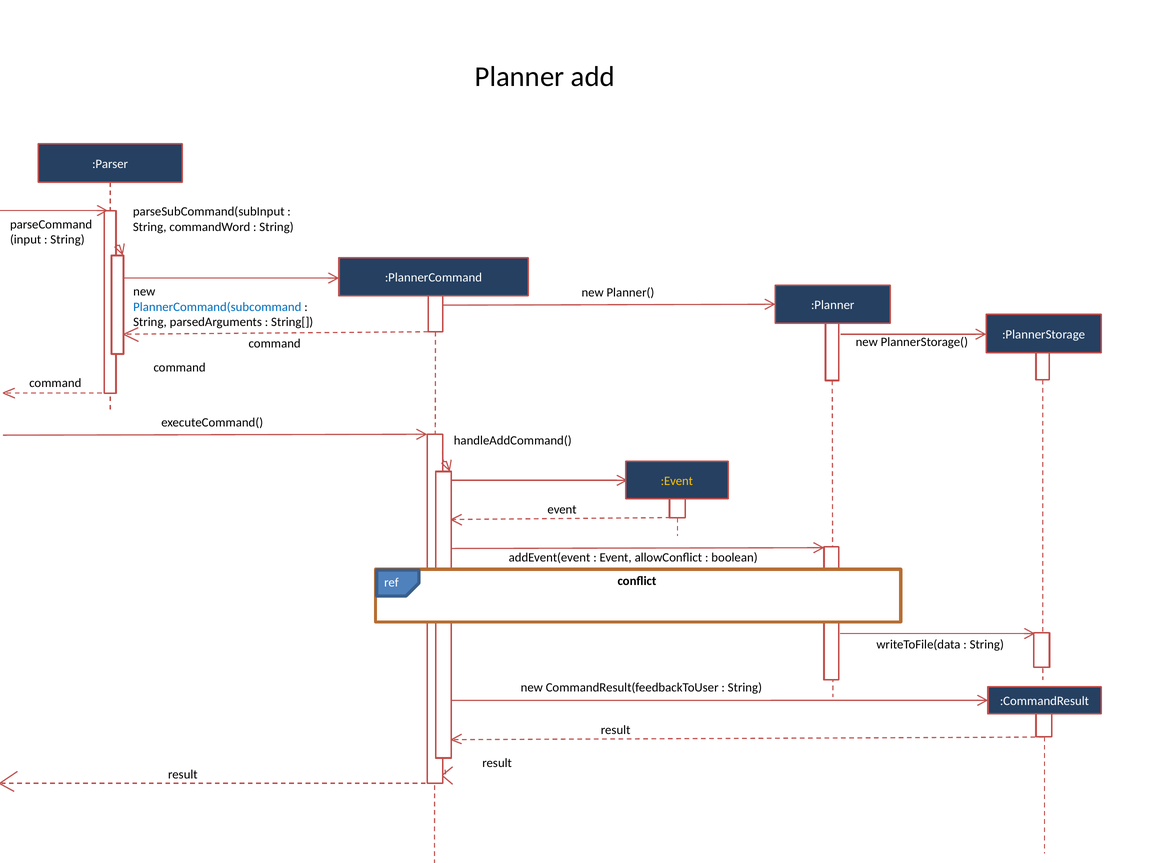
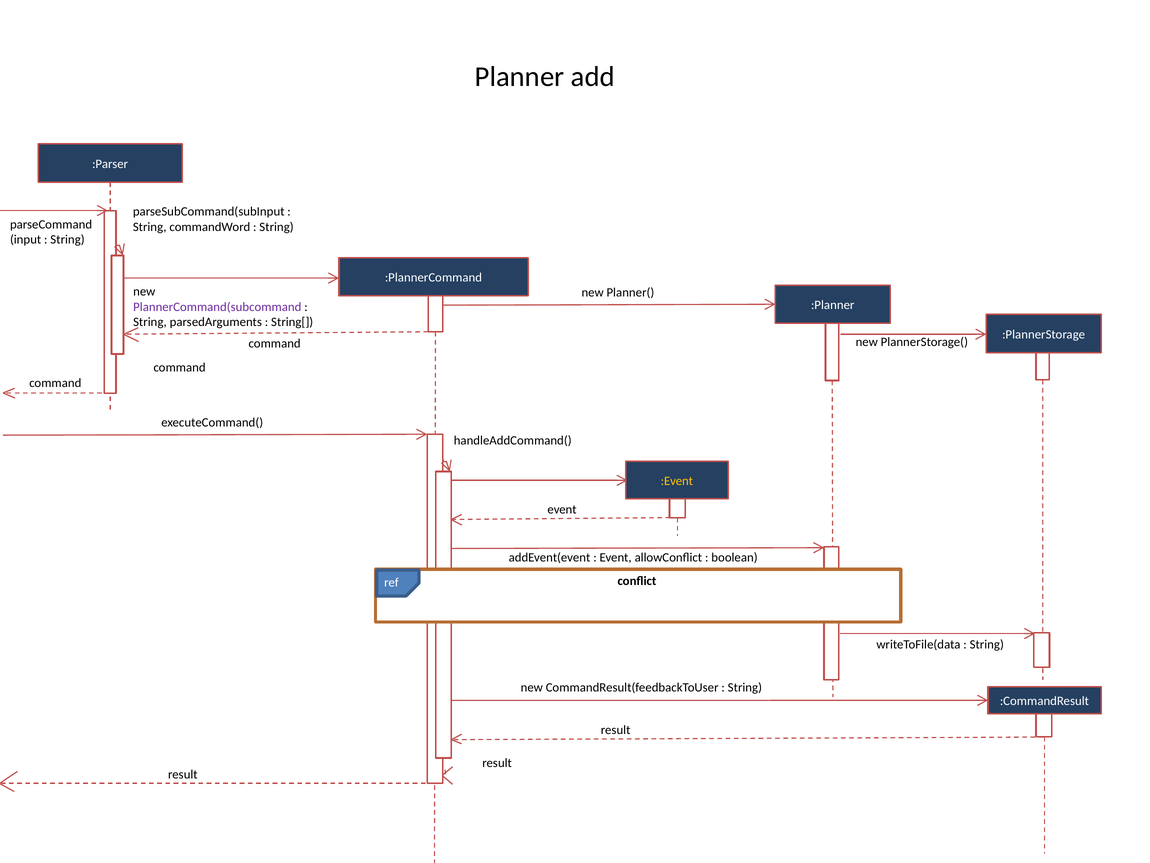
PlannerCommand(subcommand colour: blue -> purple
